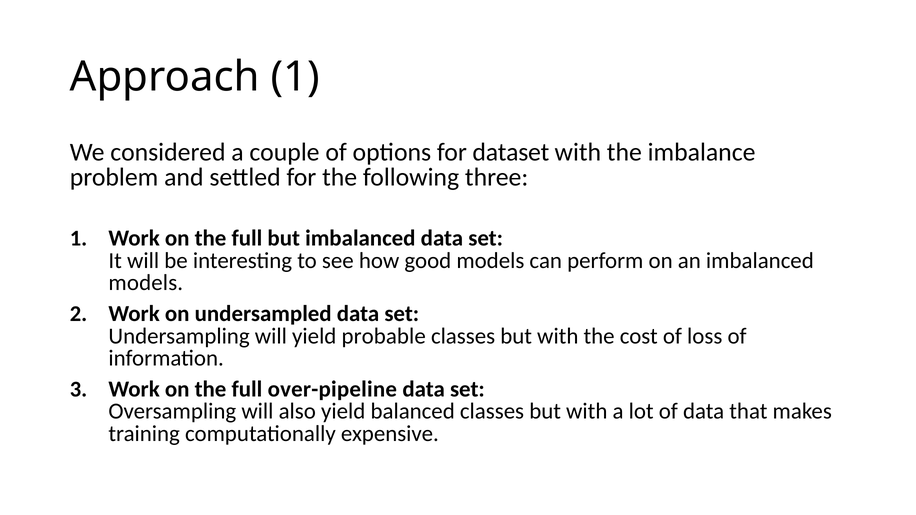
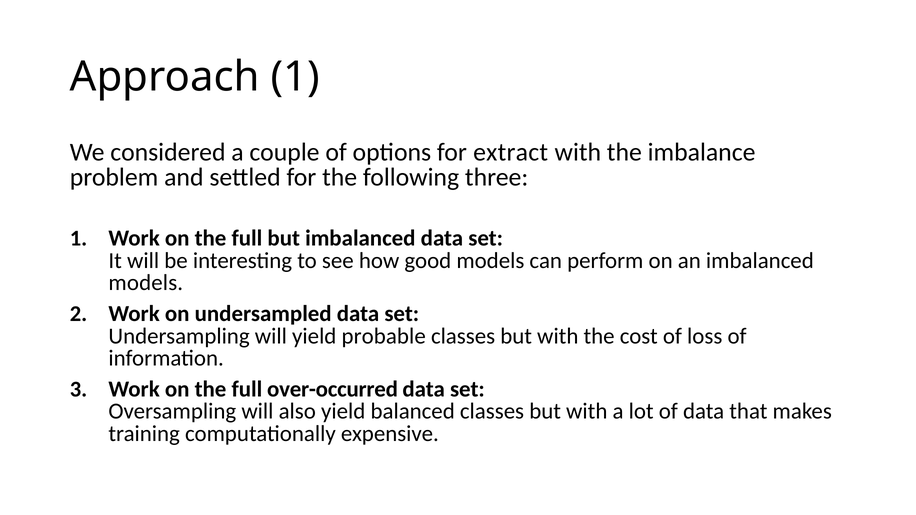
dataset: dataset -> extract
over-pipeline: over-pipeline -> over-occurred
